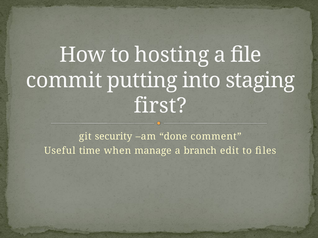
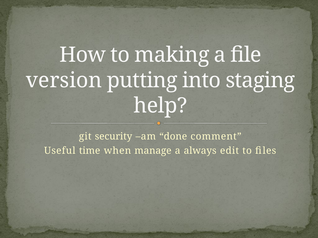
hosting: hosting -> making
commit: commit -> version
first: first -> help
branch: branch -> always
